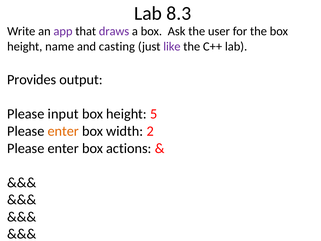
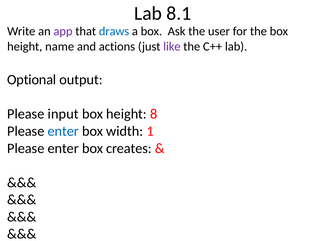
8.3: 8.3 -> 8.1
draws colour: purple -> blue
casting: casting -> actions
Provides: Provides -> Optional
5: 5 -> 8
enter at (63, 131) colour: orange -> blue
2: 2 -> 1
actions: actions -> creates
